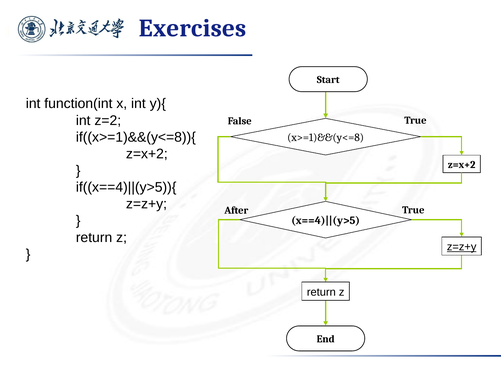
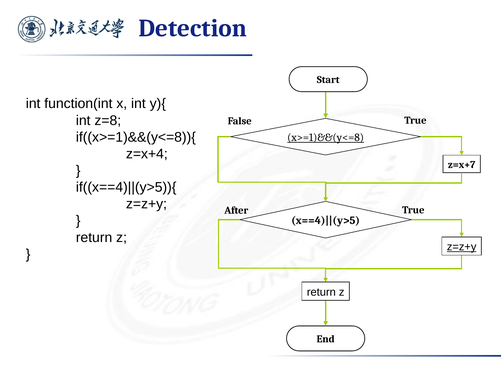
Exercises: Exercises -> Detection
z=2: z=2 -> z=8
x>=1)&&(y<=8 underline: none -> present
z=x+2 at (147, 154): z=x+2 -> z=x+4
z=x+2 at (462, 165): z=x+2 -> z=x+7
